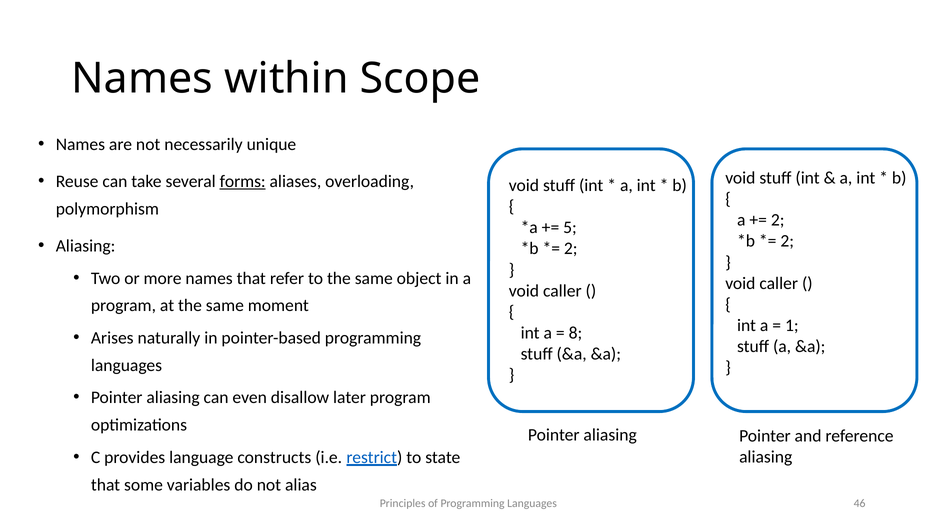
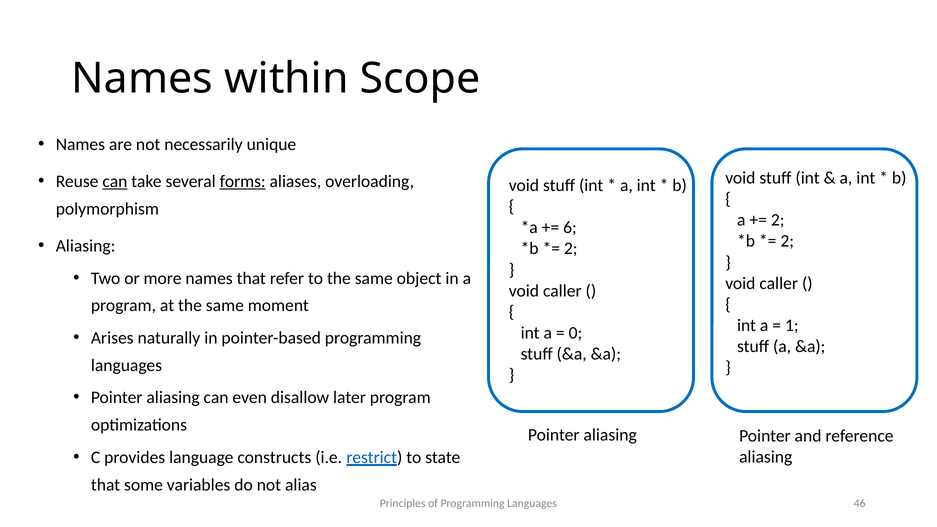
can at (115, 181) underline: none -> present
5: 5 -> 6
8: 8 -> 0
